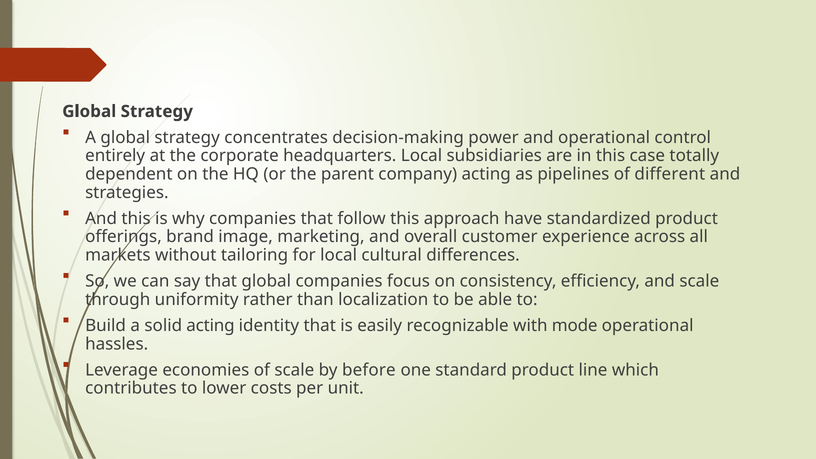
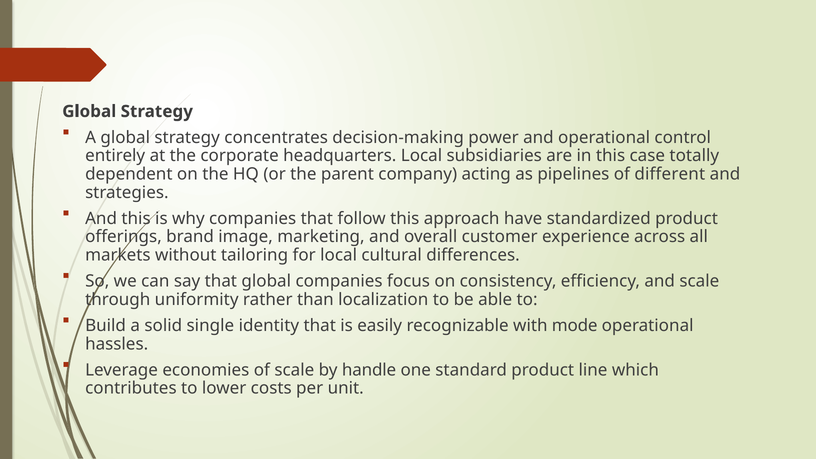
solid acting: acting -> single
before: before -> handle
